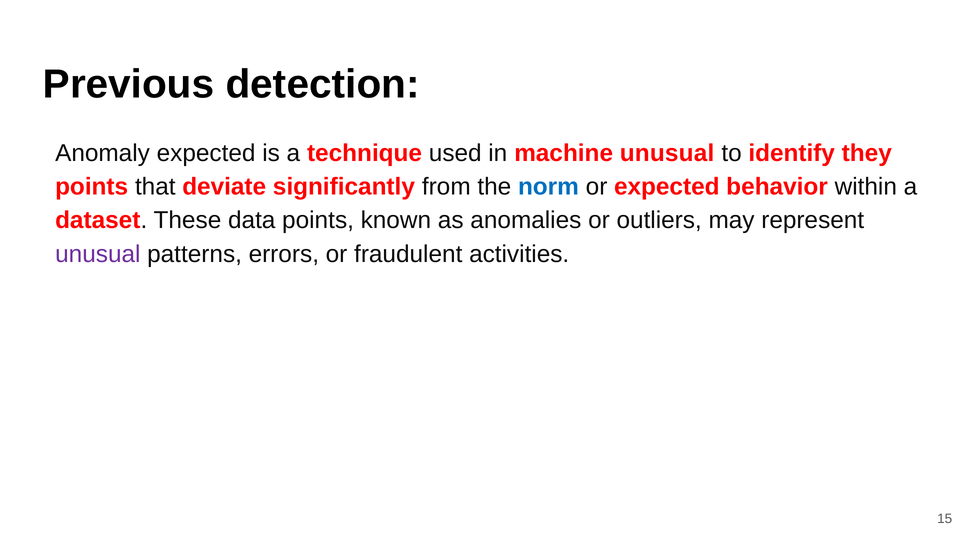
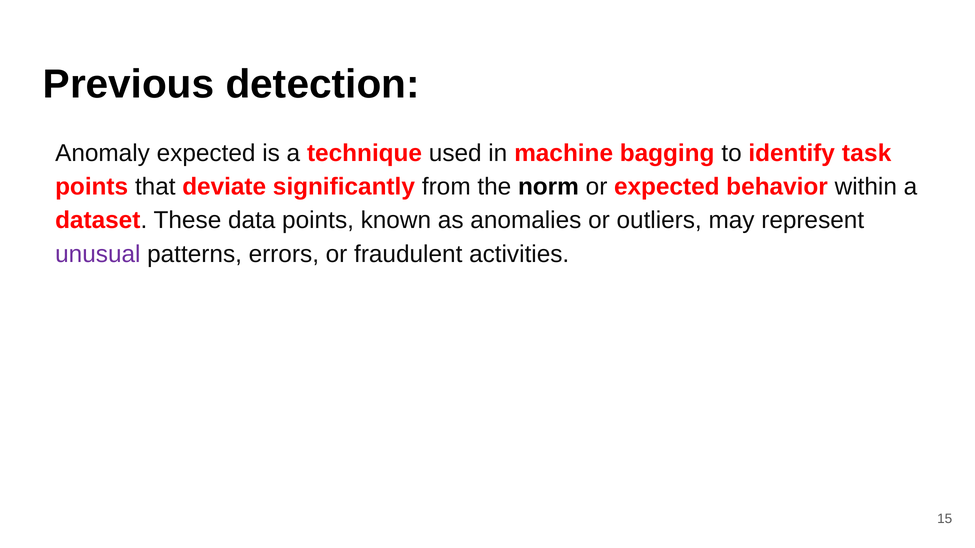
machine unusual: unusual -> bagging
they: they -> task
norm colour: blue -> black
